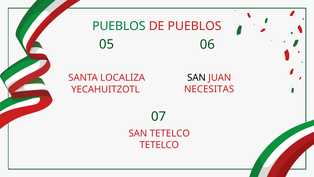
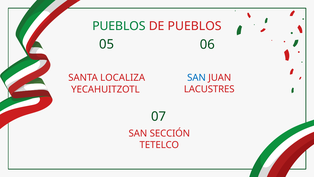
SAN at (196, 78) colour: black -> blue
NECESITAS: NECESITAS -> LACUSTRES
SAN TETELCO: TETELCO -> SECCIÓN
